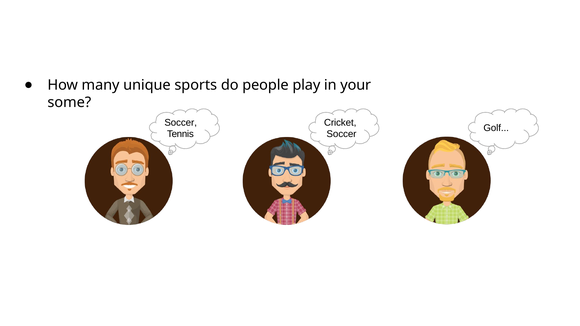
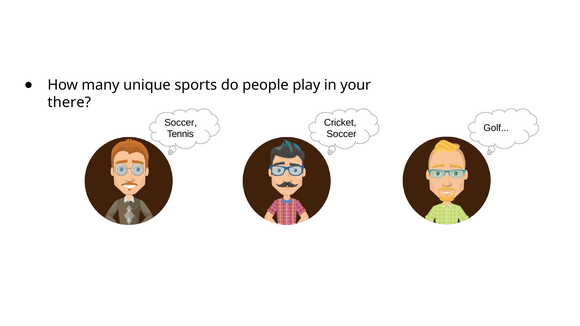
some: some -> there
